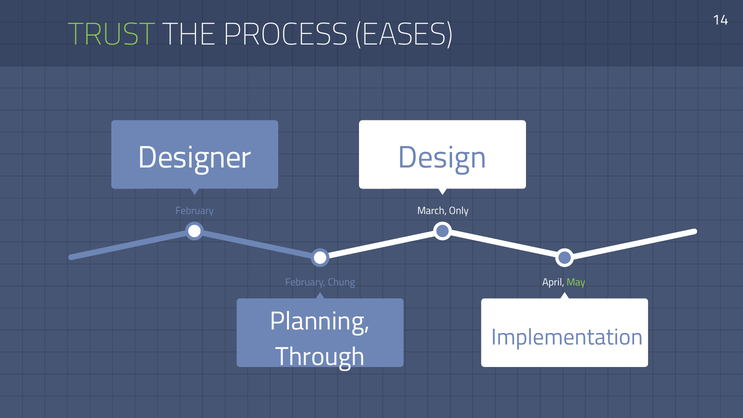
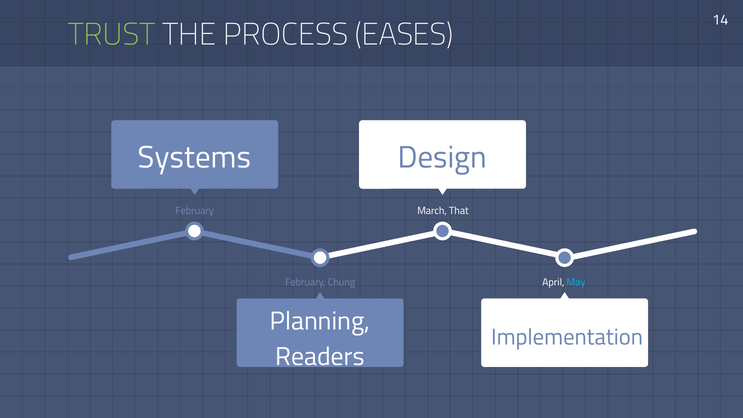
Designer: Designer -> Systems
Only: Only -> That
May colour: light green -> light blue
Through: Through -> Readers
